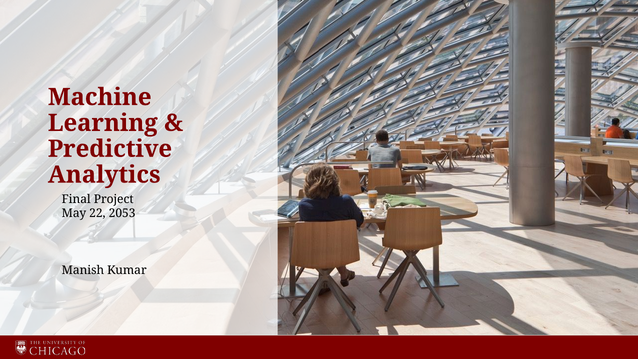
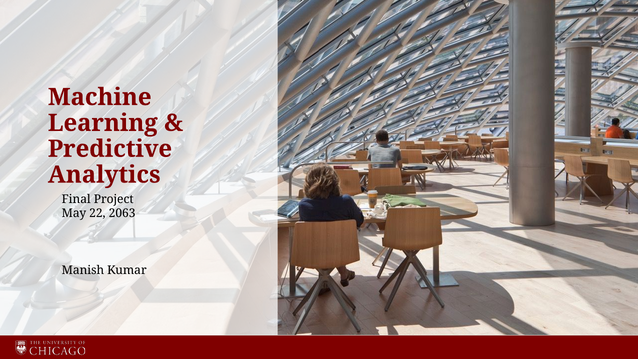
2053: 2053 -> 2063
